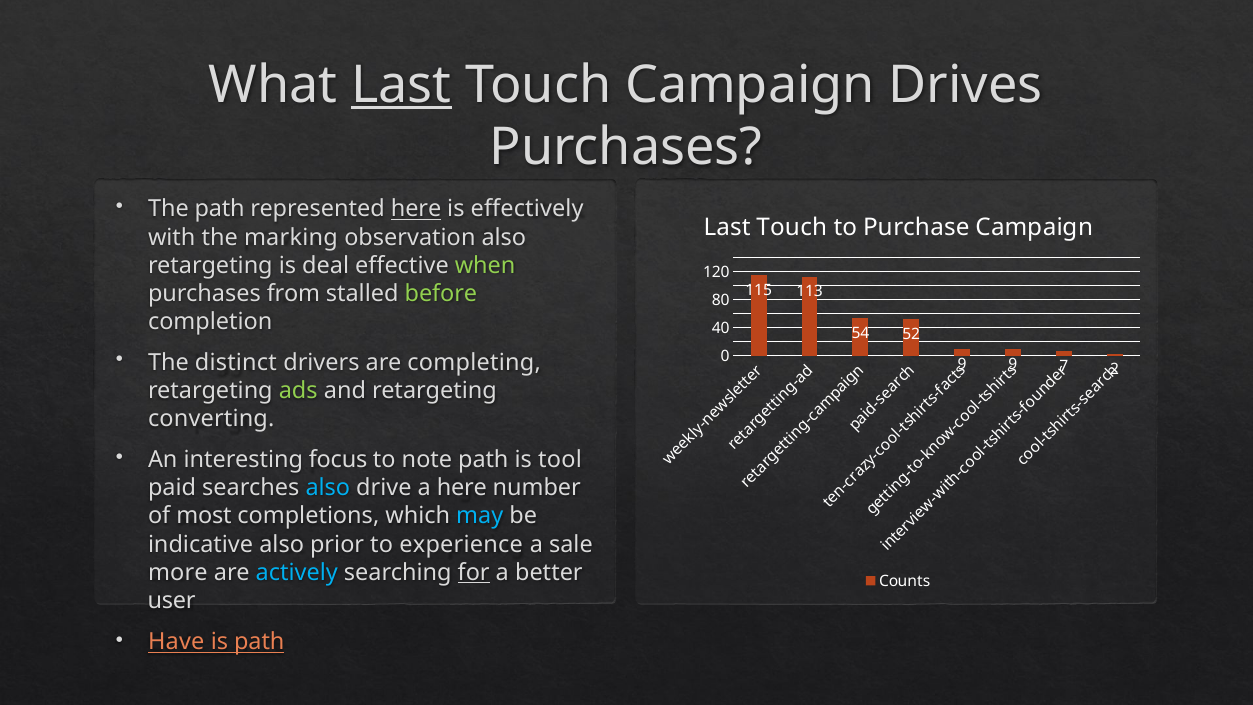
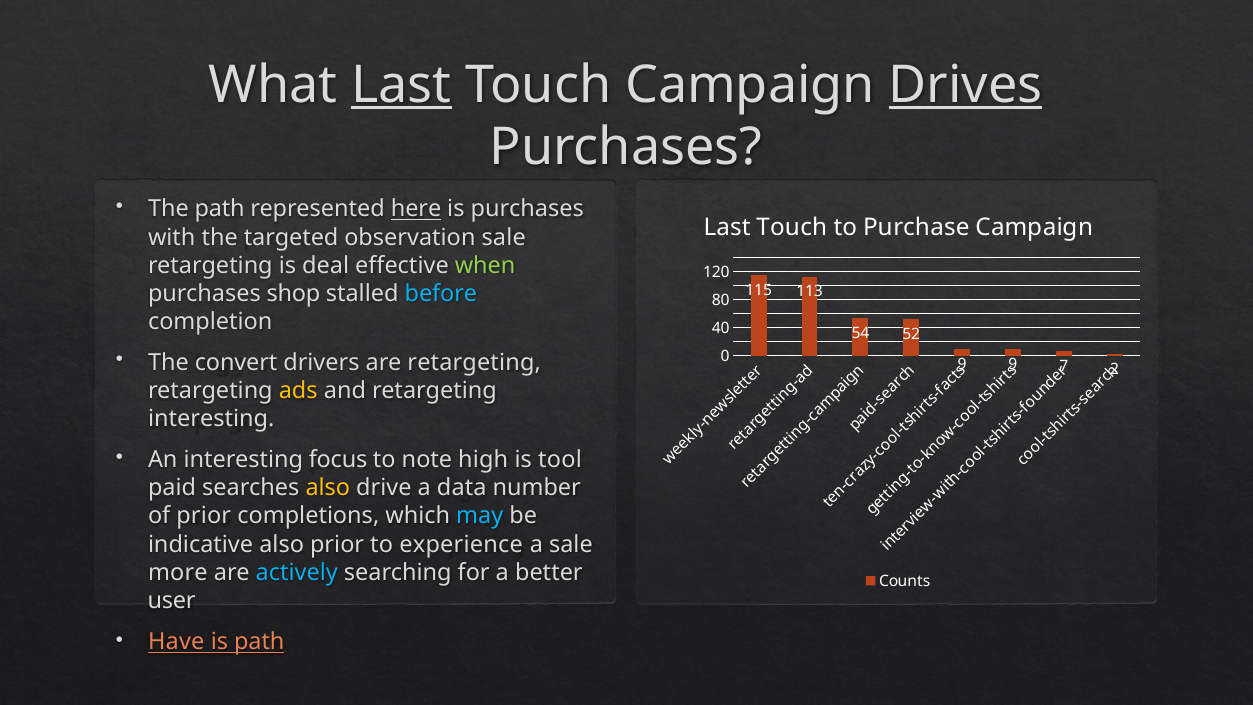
Drives underline: none -> present
is effectively: effectively -> purchases
marking: marking -> targeted
observation also: also -> sale
from: from -> shop
before colour: light green -> light blue
distinct: distinct -> convert
are completing: completing -> retargeting
ads colour: light green -> yellow
converting at (211, 419): converting -> interesting
note path: path -> high
also at (328, 488) colour: light blue -> yellow
a here: here -> data
of most: most -> prior
for underline: present -> none
